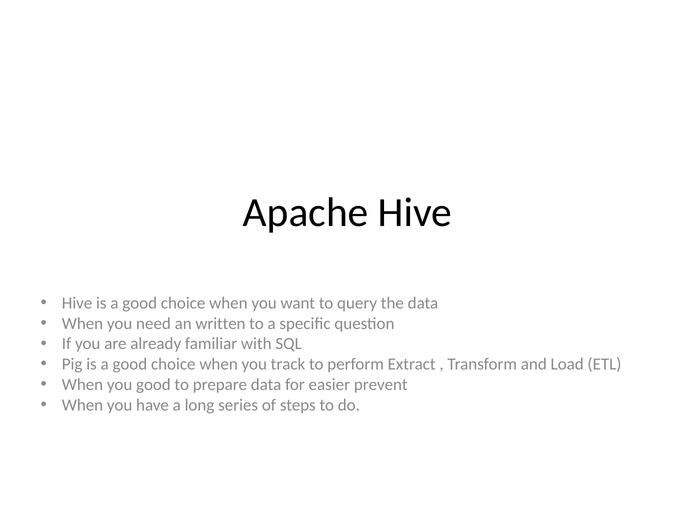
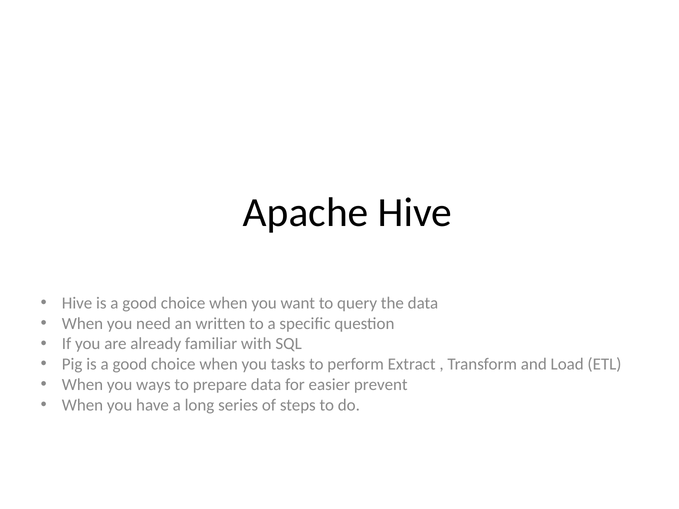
track: track -> tasks
you good: good -> ways
